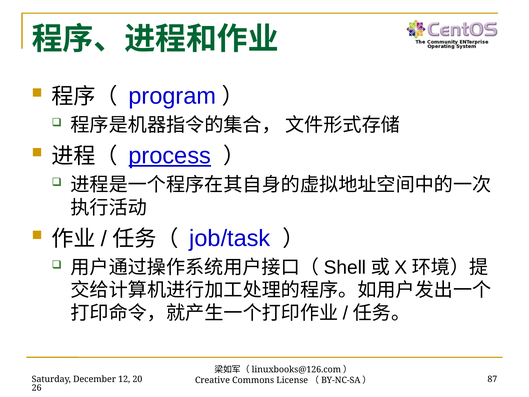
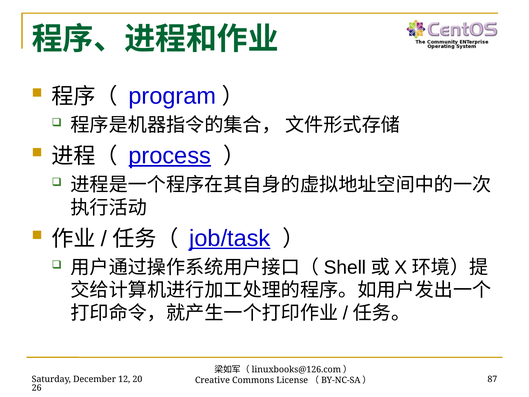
job/task underline: none -> present
